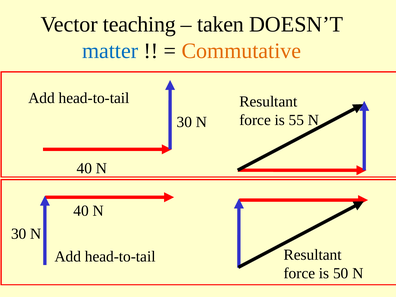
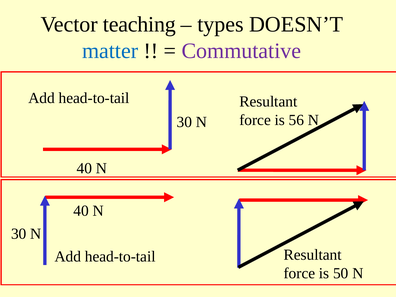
taken: taken -> types
Commutative colour: orange -> purple
55: 55 -> 56
